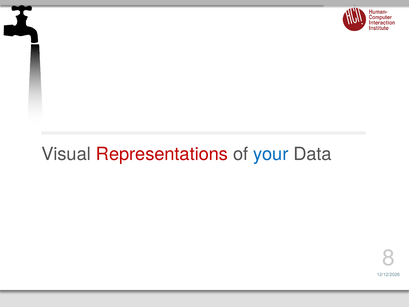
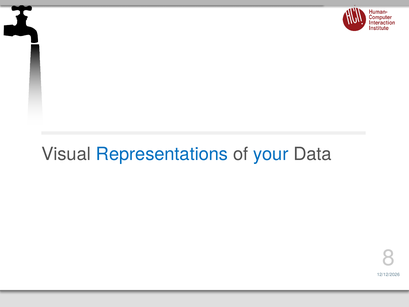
Representations colour: red -> blue
